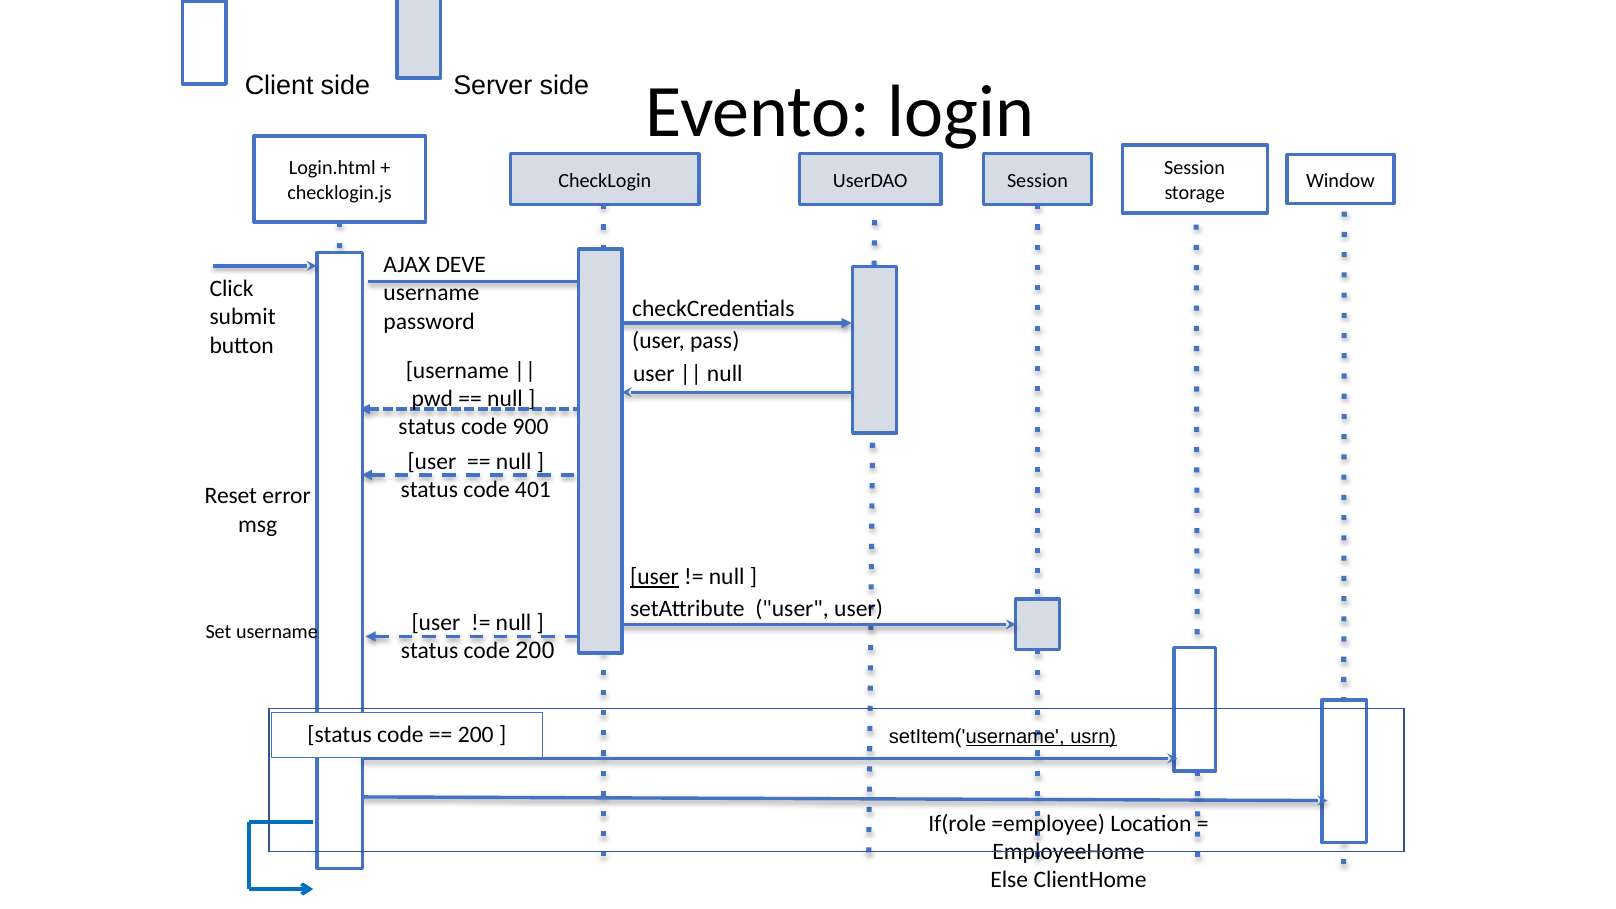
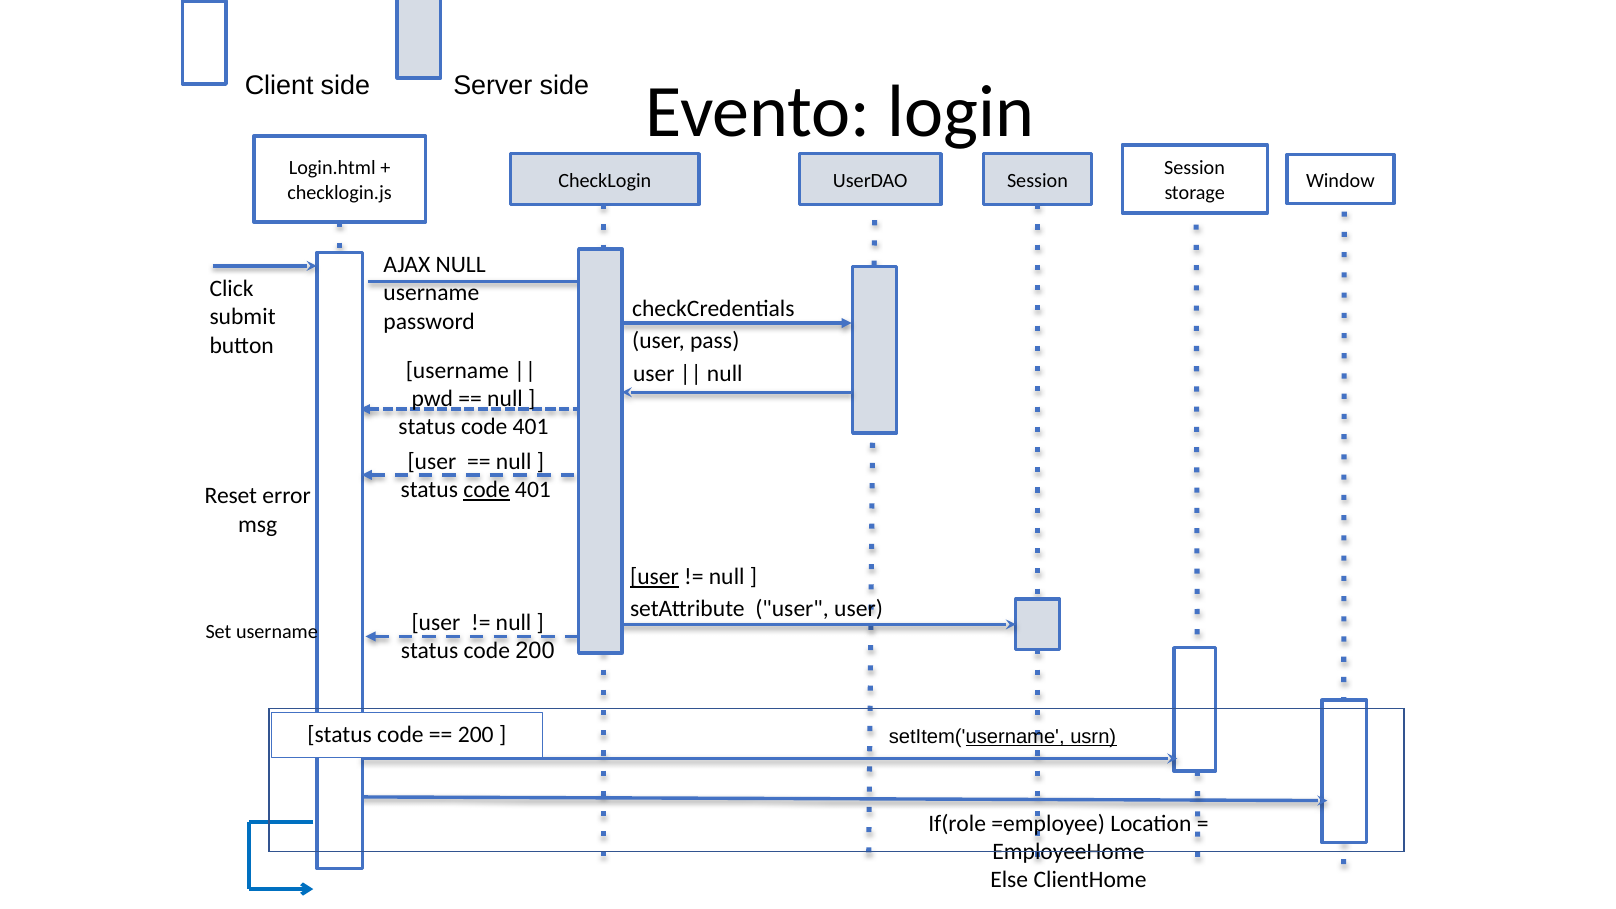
AJAX DEVE: DEVE -> NULL
900 at (531, 427): 900 -> 401
code at (487, 490) underline: none -> present
